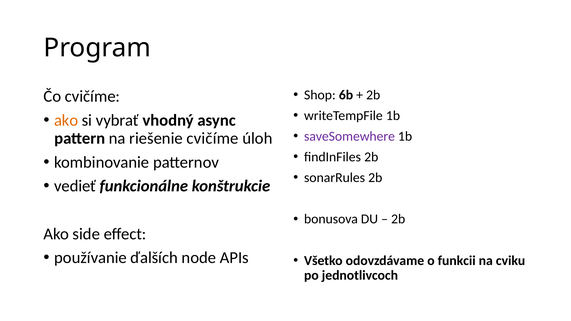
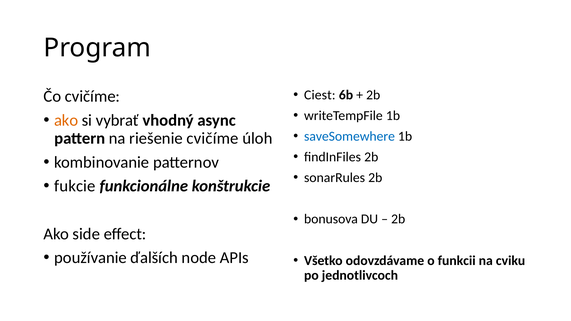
Shop: Shop -> Ciest
saveSomewhere colour: purple -> blue
vedieť: vedieť -> fukcie
